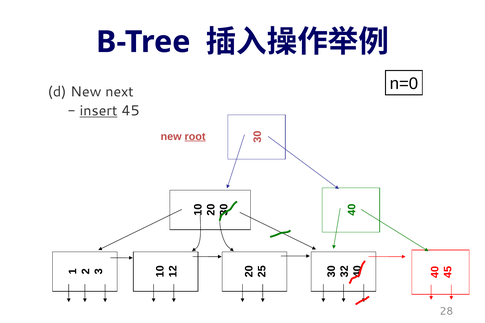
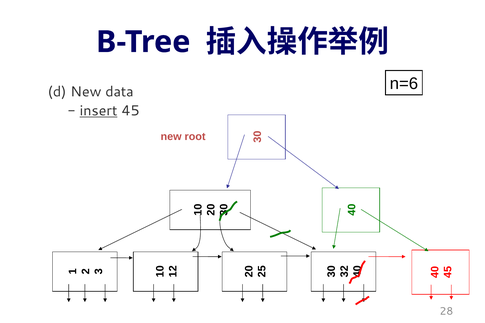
n=0: n=0 -> n=6
next: next -> data
root underline: present -> none
